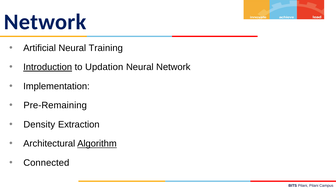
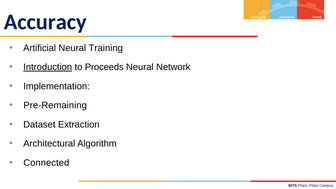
Network at (45, 22): Network -> Accuracy
Updation: Updation -> Proceeds
Density: Density -> Dataset
Algorithm underline: present -> none
